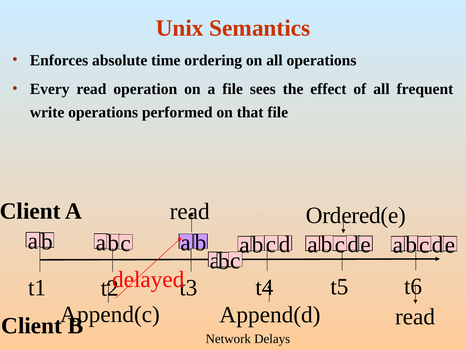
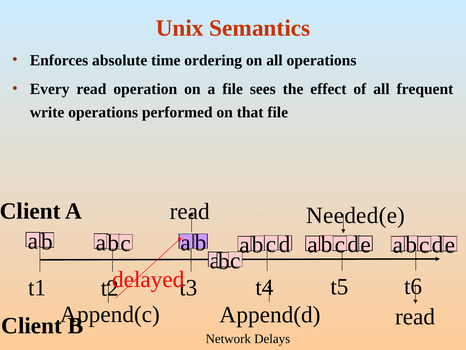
Ordered(e: Ordered(e -> Needed(e
